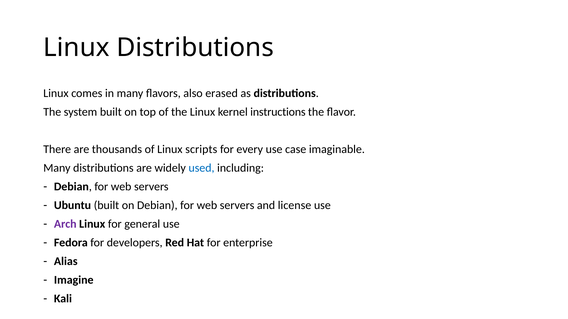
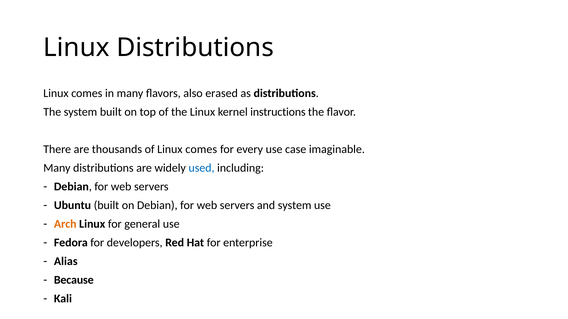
of Linux scripts: scripts -> comes
and license: license -> system
Arch colour: purple -> orange
Imagine: Imagine -> Because
